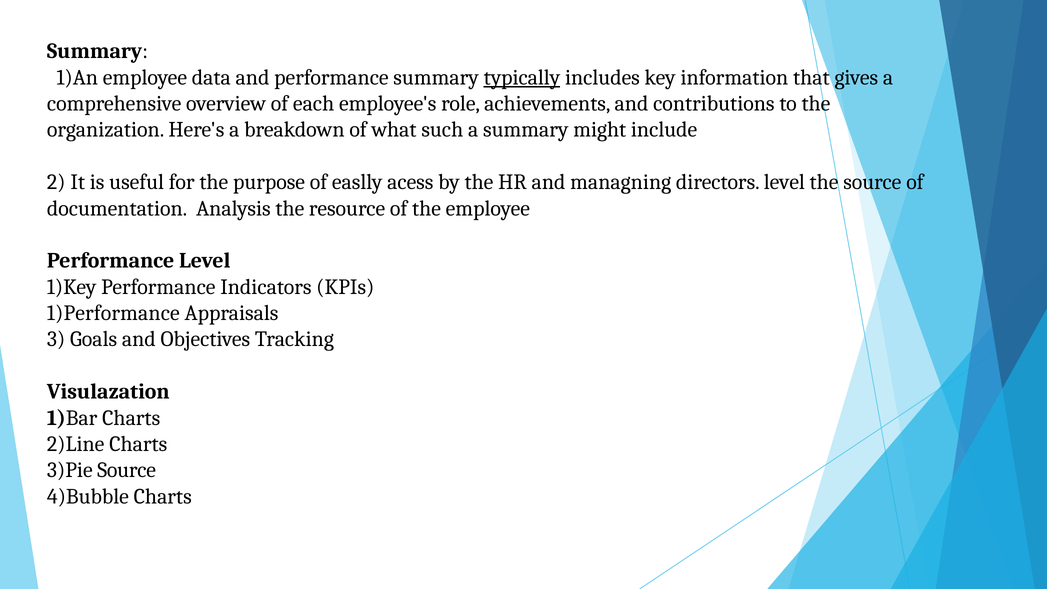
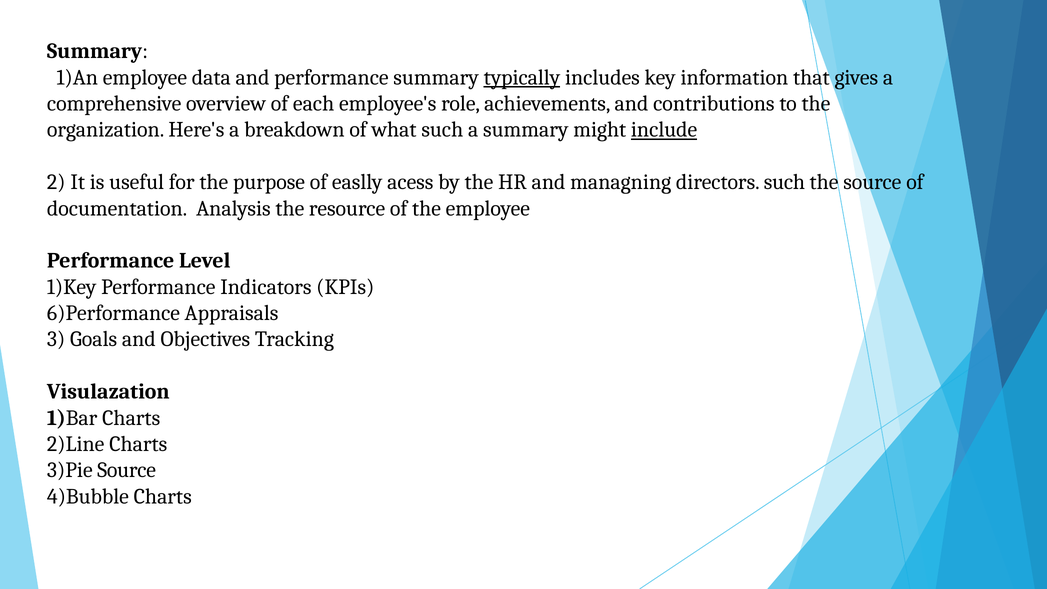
include underline: none -> present
directors level: level -> such
1)Performance: 1)Performance -> 6)Performance
